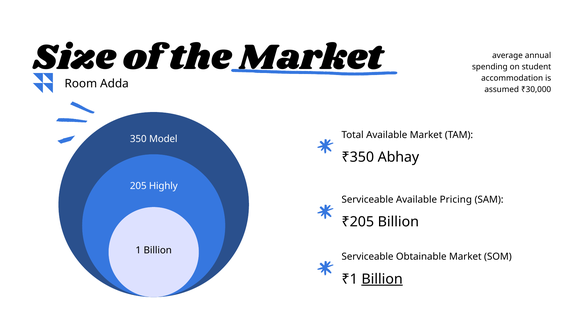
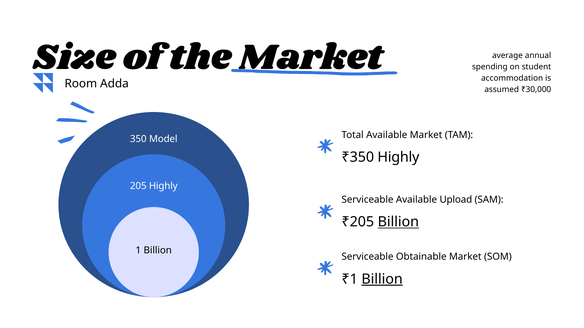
₹350 Abhay: Abhay -> Highly
Pricing: Pricing -> Upload
Billion at (398, 222) underline: none -> present
